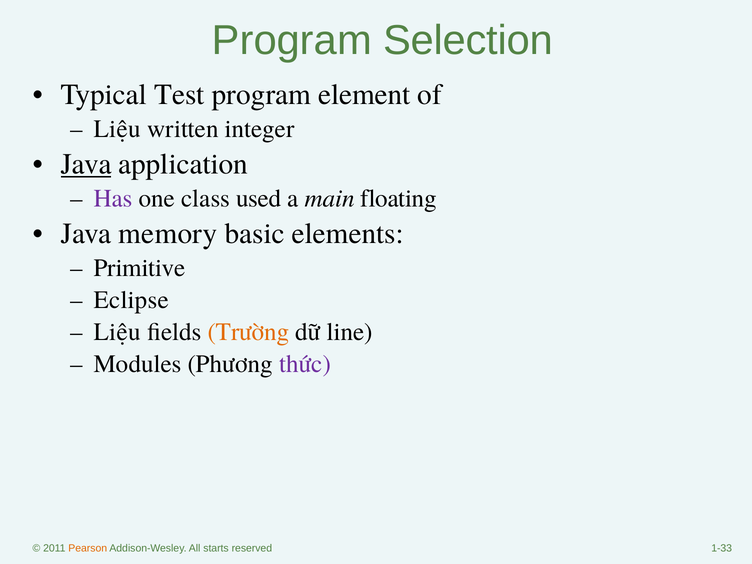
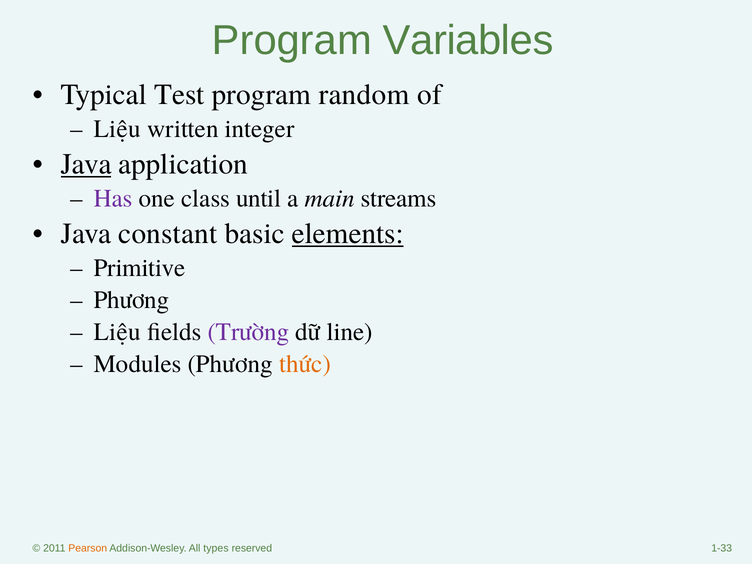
Selection: Selection -> Variables
element: element -> random
used: used -> until
floating: floating -> streams
memory: memory -> constant
elements underline: none -> present
Eclipse at (131, 300): Eclipse -> Phương
Trường colour: orange -> purple
thức colour: purple -> orange
starts: starts -> types
